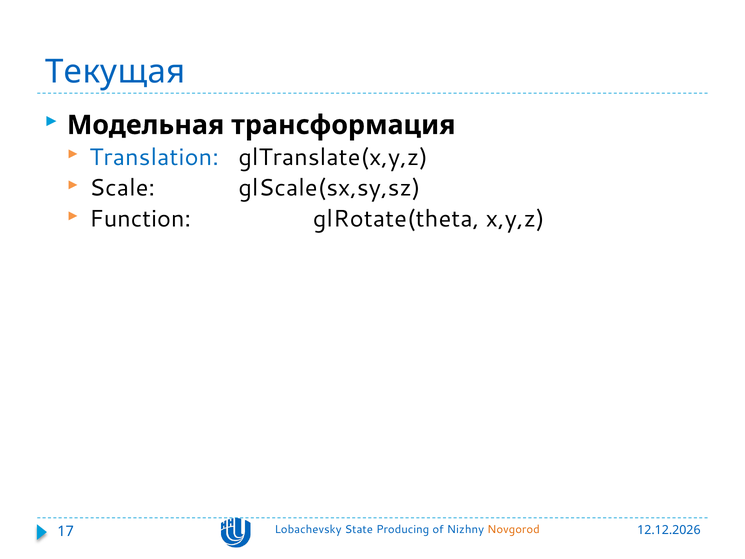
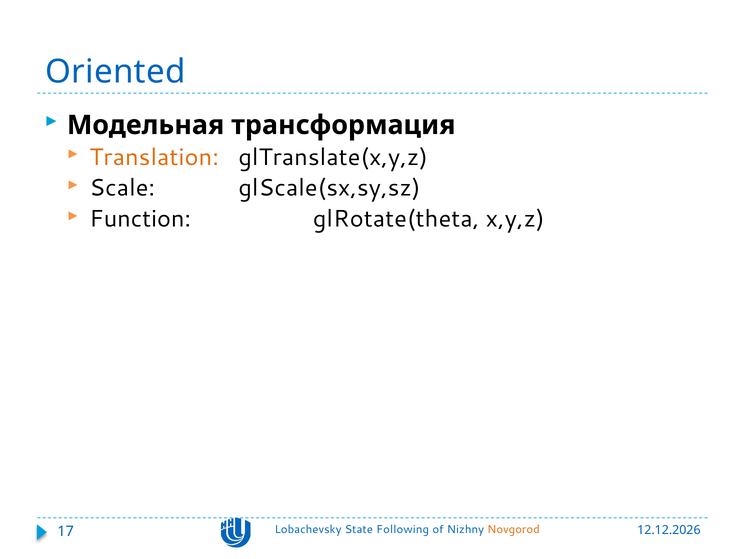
Текущая: Текущая -> Oriented
Translation colour: blue -> orange
Producing: Producing -> Following
